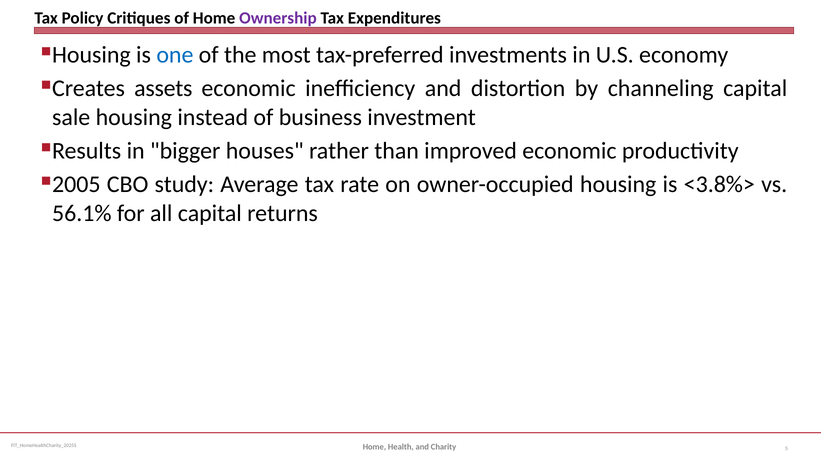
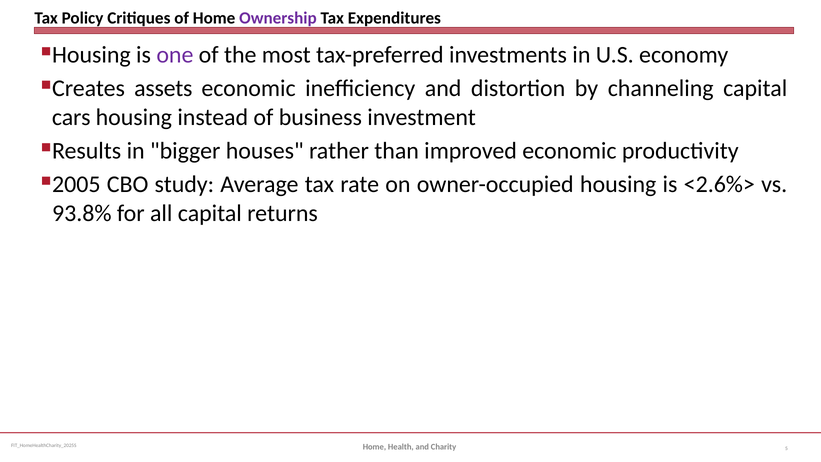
one colour: blue -> purple
sale: sale -> cars
<3.8%>: <3.8%> -> <2.6%>
56.1%: 56.1% -> 93.8%
